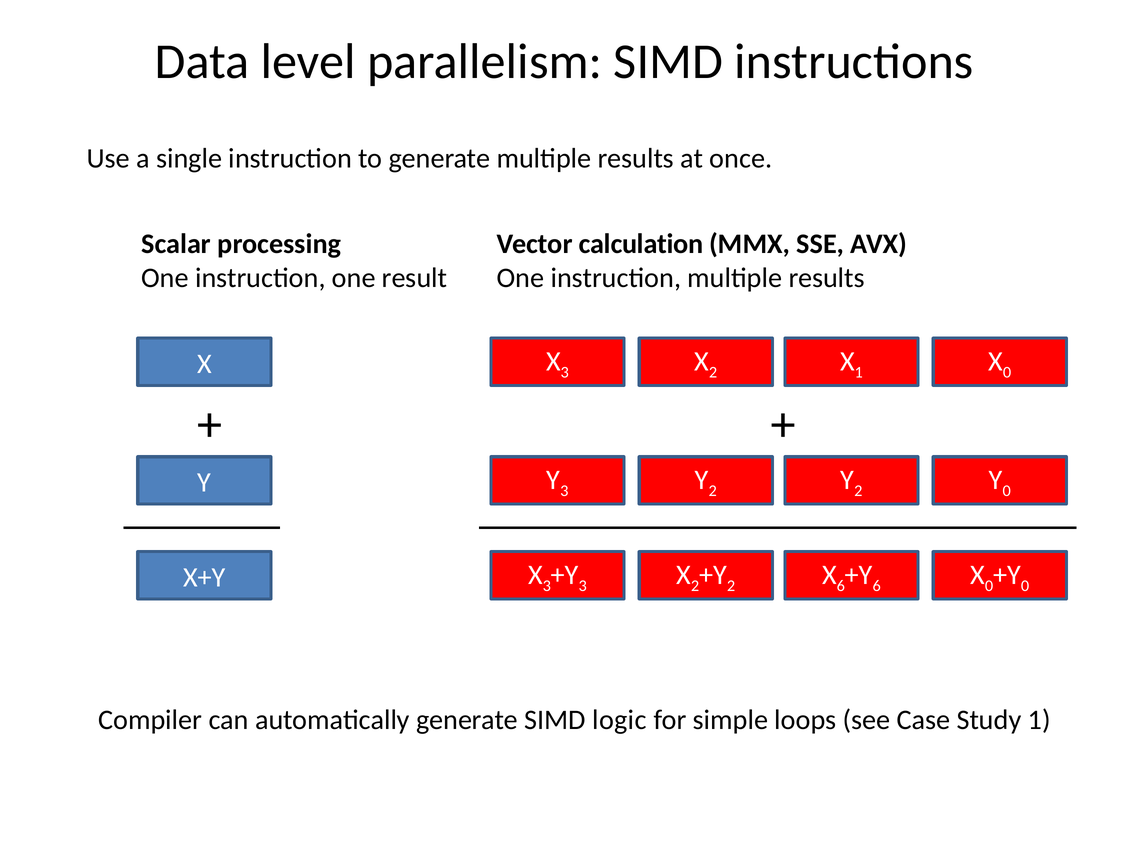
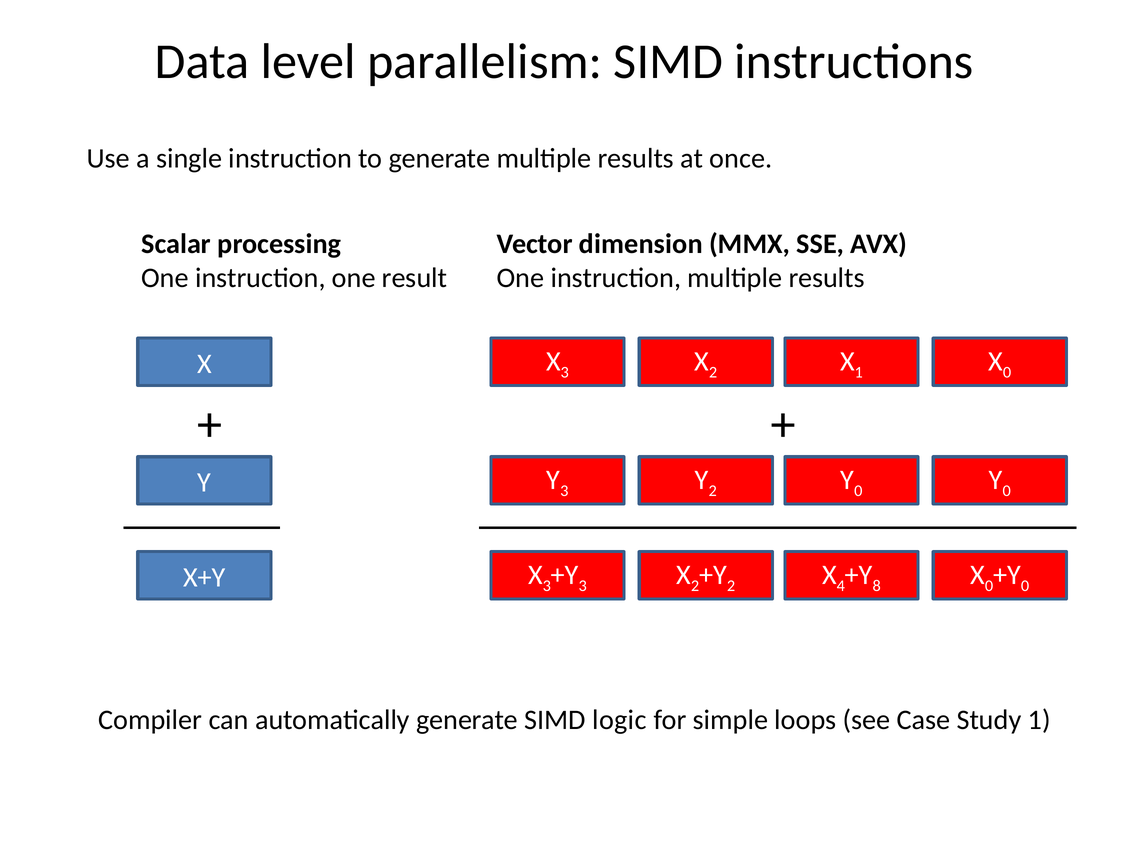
calculation: calculation -> dimension
2 at (858, 491): 2 -> 0
X 6: 6 -> 4
6 at (877, 586): 6 -> 8
